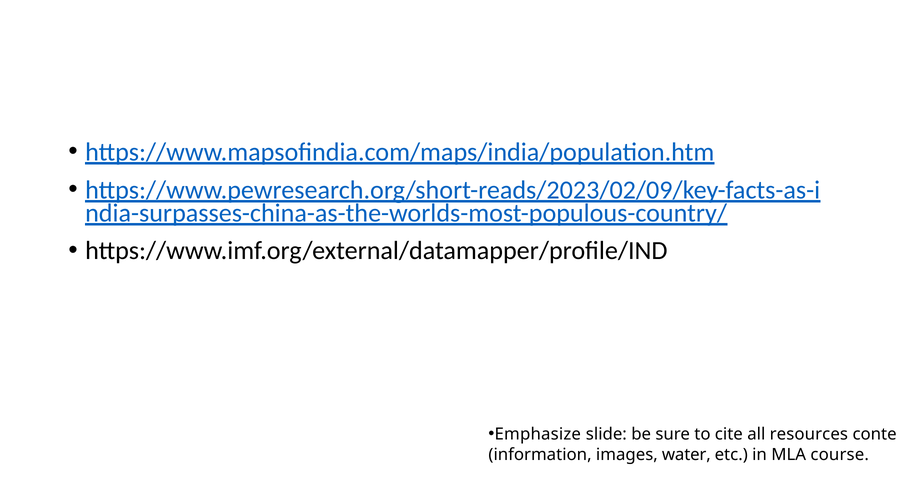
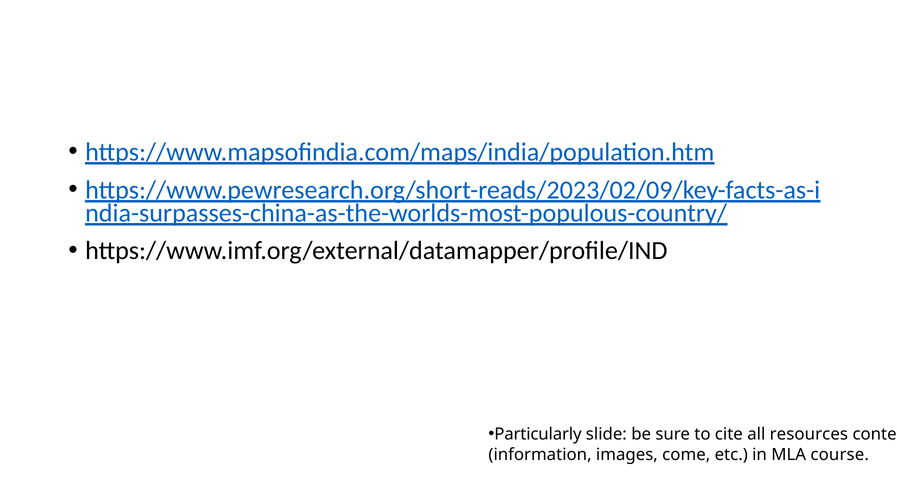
Emphasize: Emphasize -> Particularly
water: water -> come
